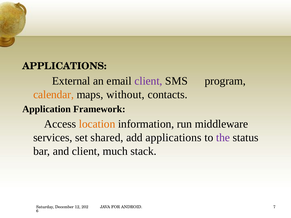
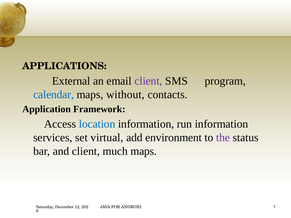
calendar colour: orange -> blue
location colour: orange -> blue
run middleware: middleware -> information
shared: shared -> virtual
add applications: applications -> environment
much stack: stack -> maps
